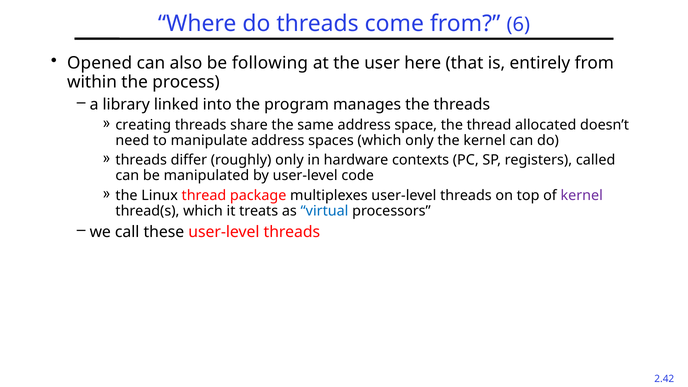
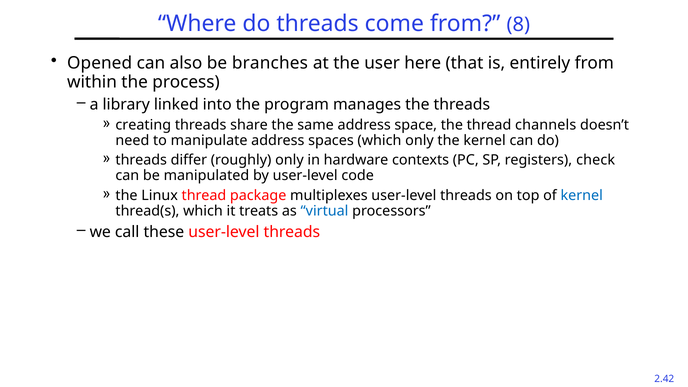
6: 6 -> 8
following: following -> branches
allocated: allocated -> channels
called: called -> check
kernel at (582, 195) colour: purple -> blue
